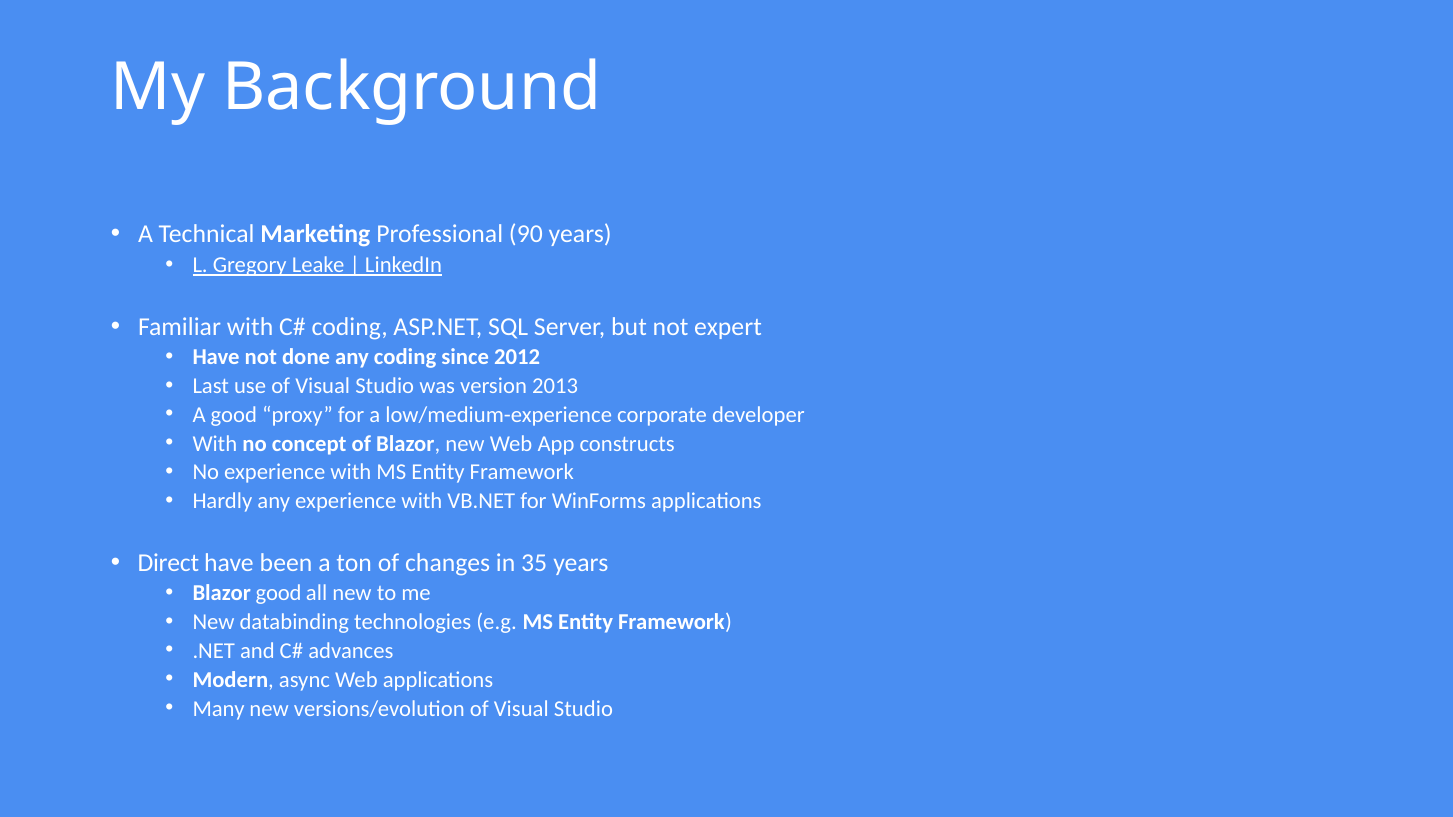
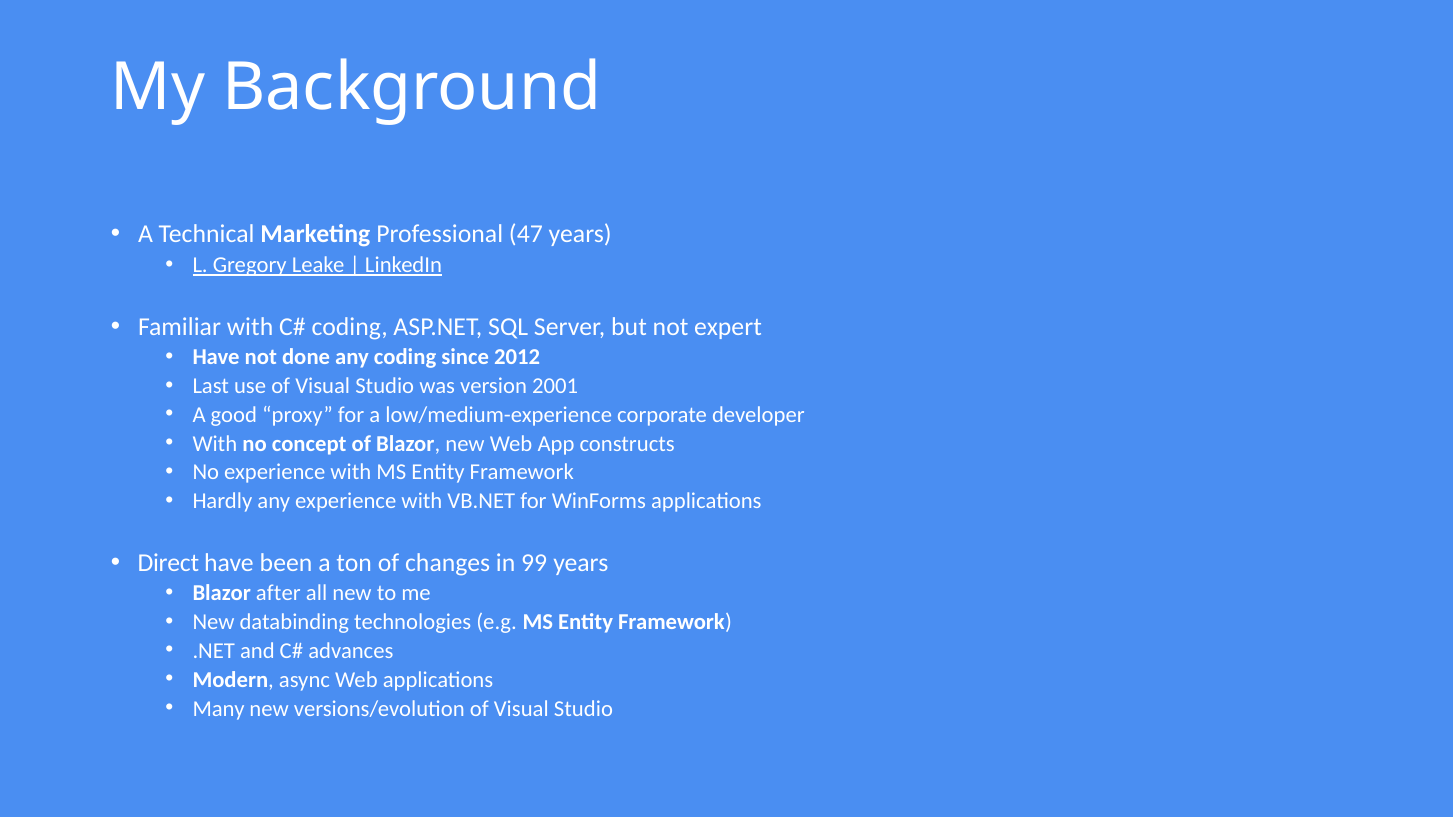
90: 90 -> 47
2013: 2013 -> 2001
35: 35 -> 99
Blazor good: good -> after
